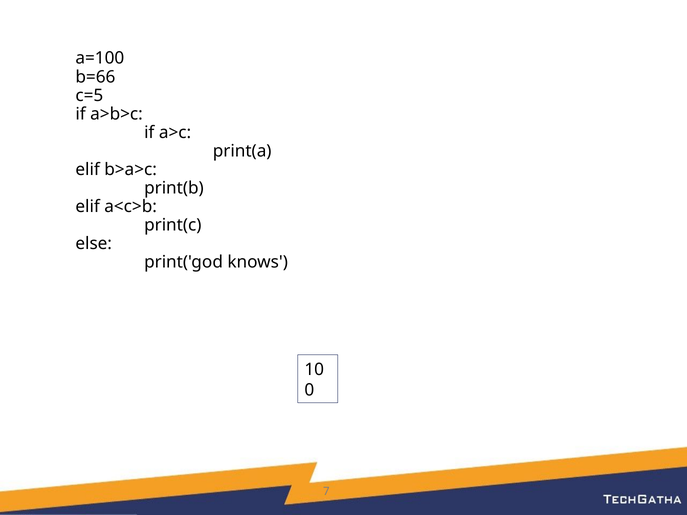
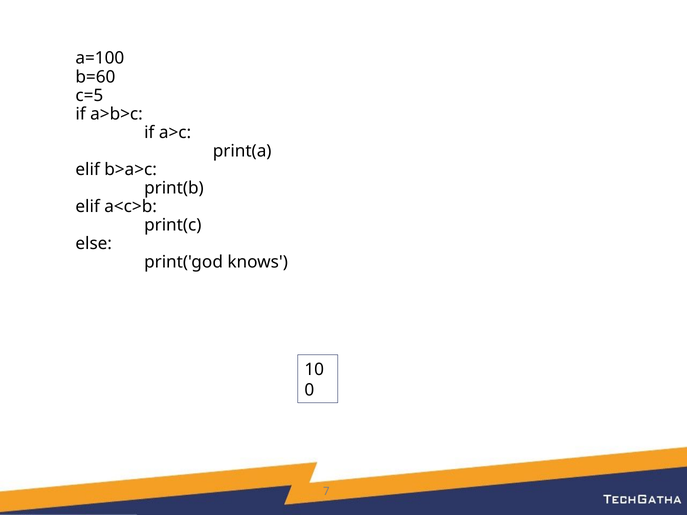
b=66: b=66 -> b=60
